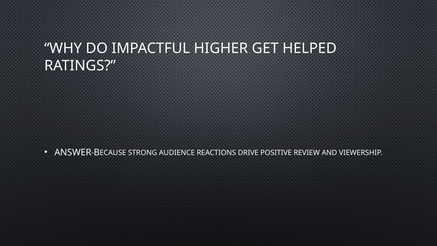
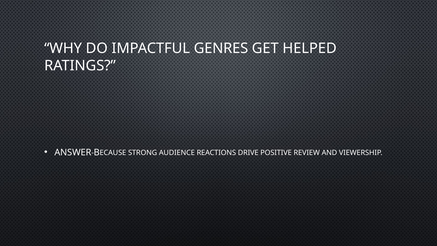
HIGHER: HIGHER -> GENRES
